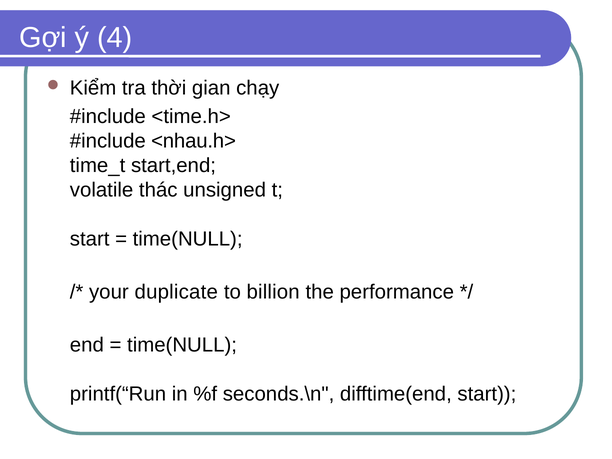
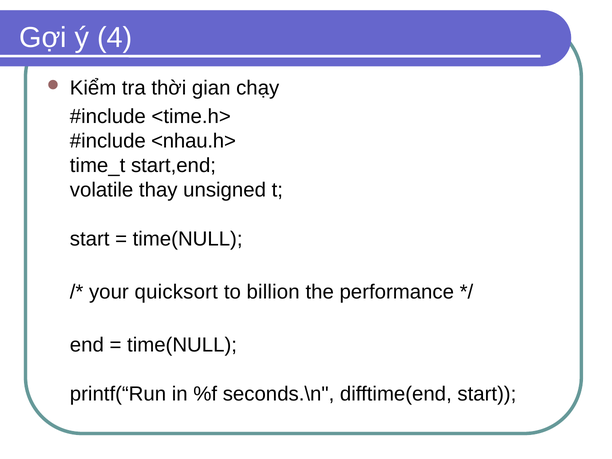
thác: thác -> thay
duplicate: duplicate -> quicksort
